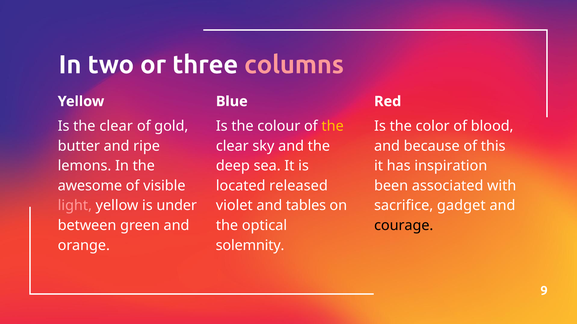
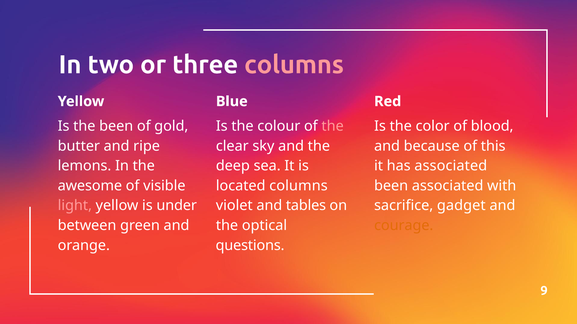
Is the clear: clear -> been
the at (333, 126) colour: yellow -> pink
has inspiration: inspiration -> associated
located released: released -> columns
courage colour: black -> orange
solemnity: solemnity -> questions
